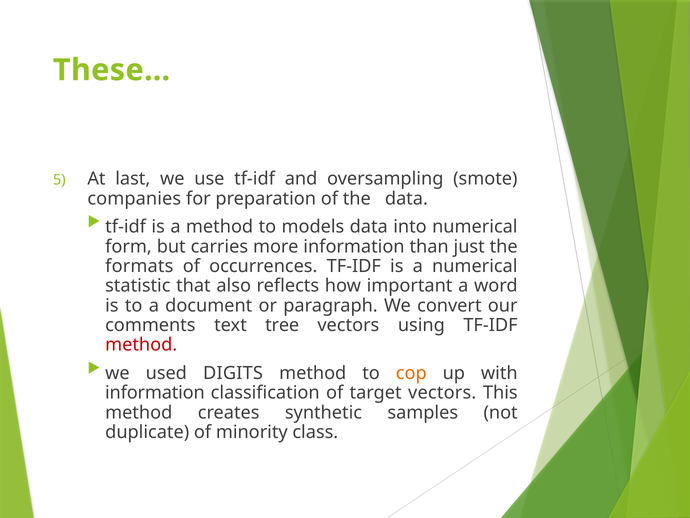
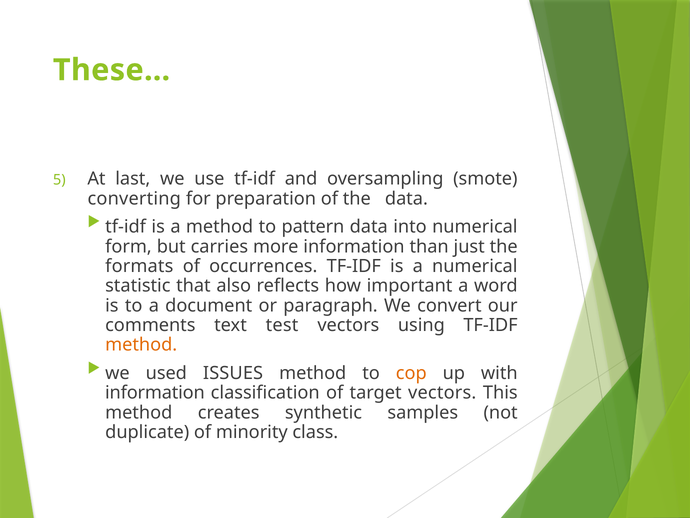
companies: companies -> converting
models: models -> pattern
tree: tree -> test
method at (141, 345) colour: red -> orange
DIGITS: DIGITS -> ISSUES
